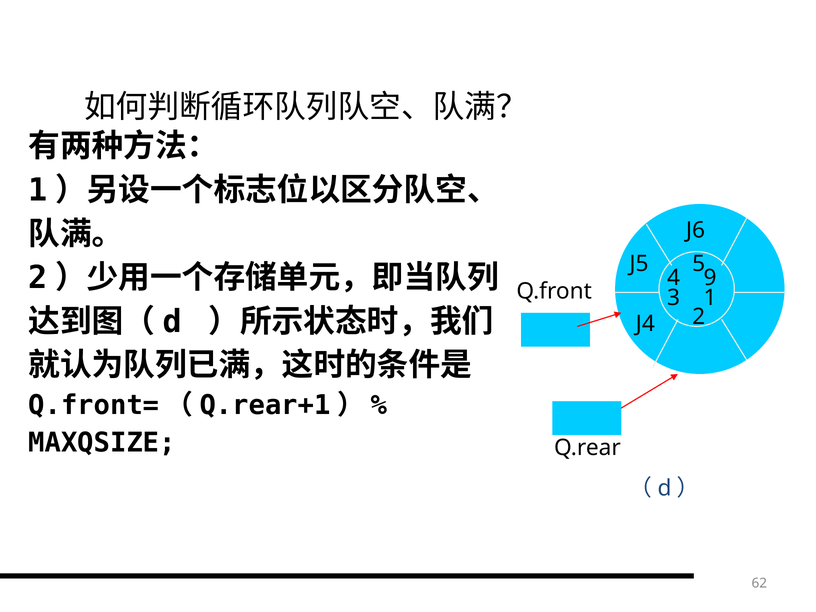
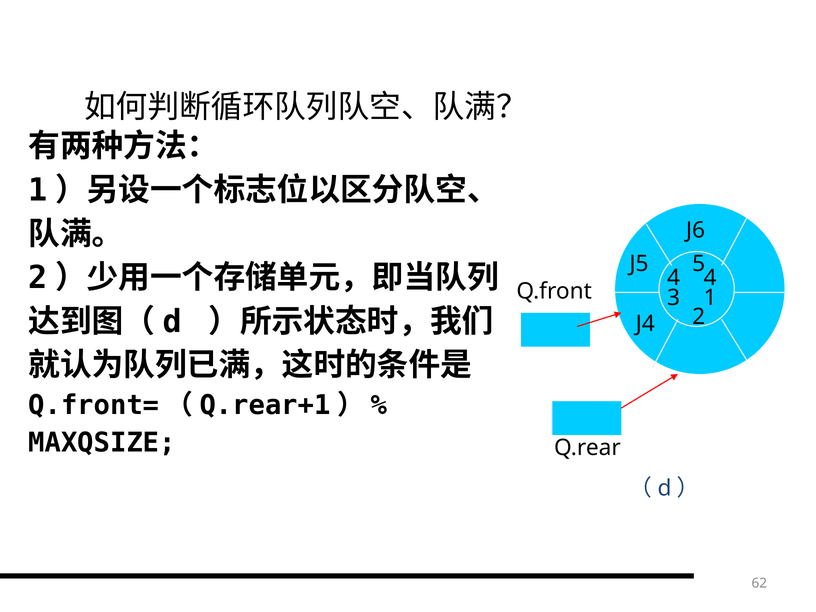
4 9: 9 -> 4
